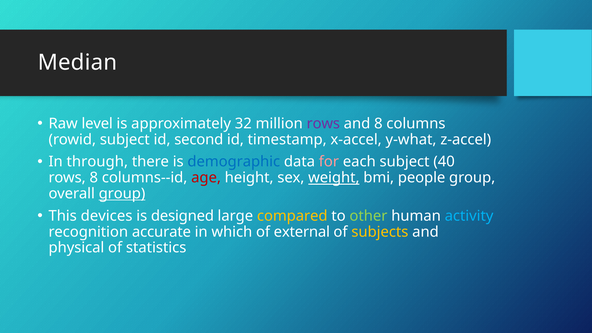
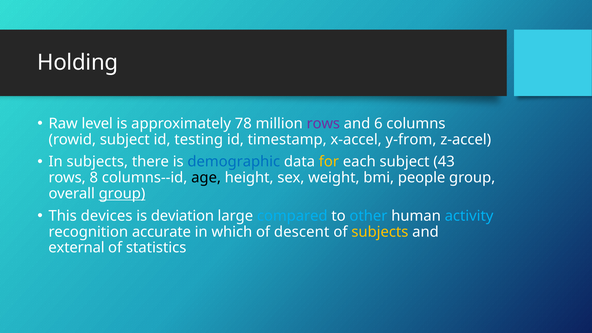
Median: Median -> Holding
32: 32 -> 78
and 8: 8 -> 6
second: second -> testing
y-what: y-what -> y-from
In through: through -> subjects
for colour: pink -> yellow
40: 40 -> 43
age colour: red -> black
weight underline: present -> none
designed: designed -> deviation
compared colour: yellow -> light blue
other colour: light green -> light blue
external: external -> descent
physical: physical -> external
